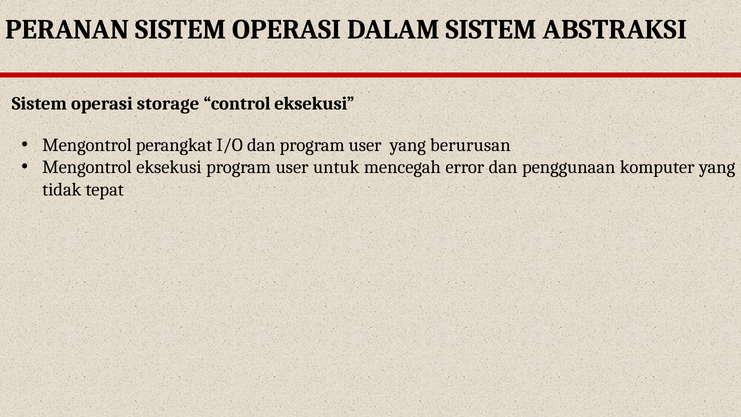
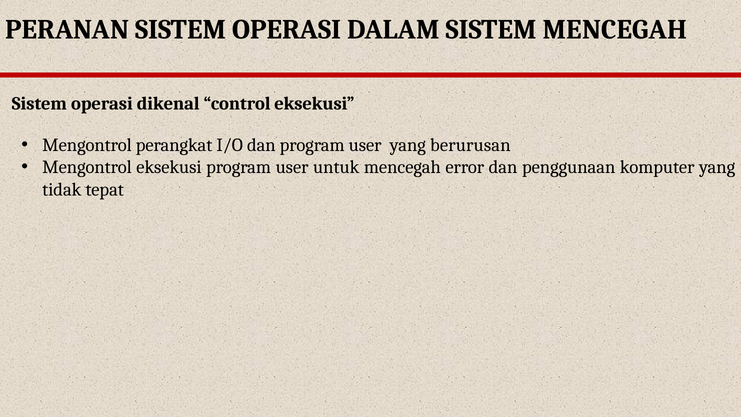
SISTEM ABSTRAKSI: ABSTRAKSI -> MENCEGAH
storage: storage -> dikenal
